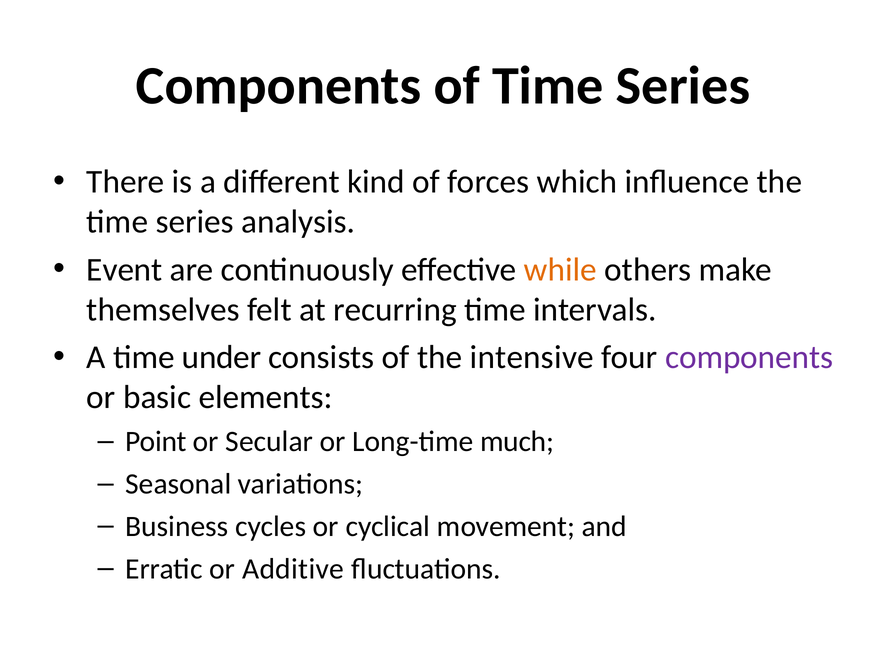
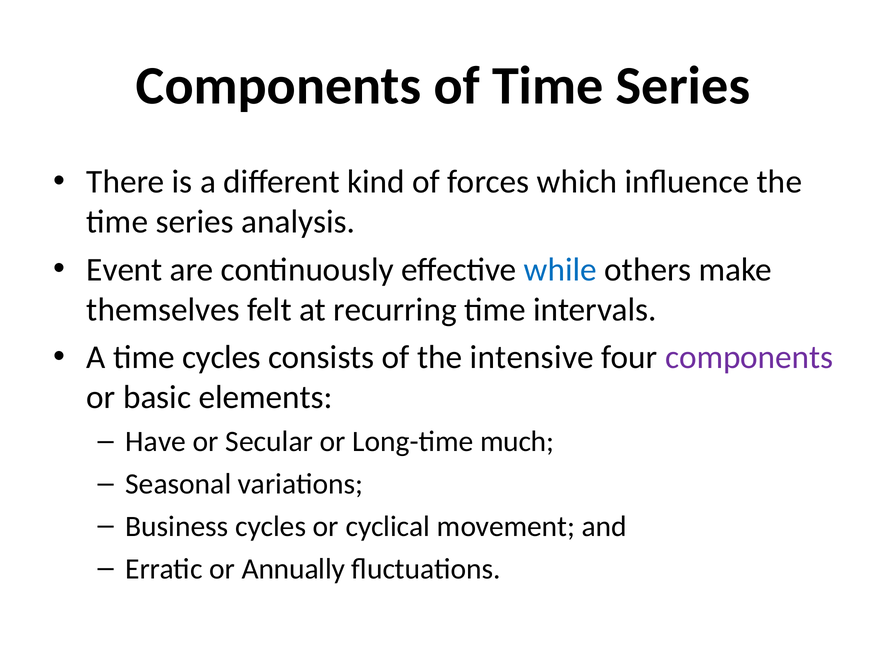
while colour: orange -> blue
time under: under -> cycles
Point: Point -> Have
Additive: Additive -> Annually
